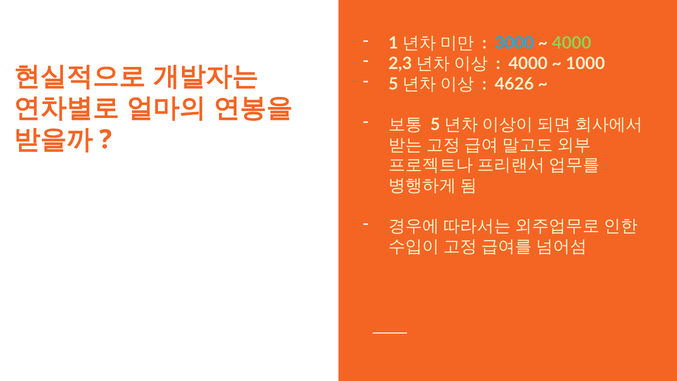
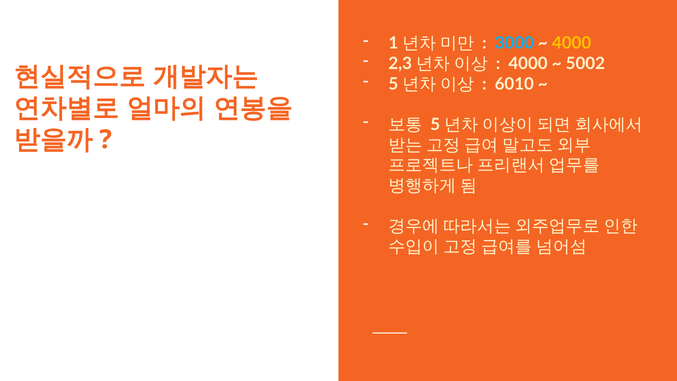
4000 at (572, 43) colour: light green -> yellow
1000: 1000 -> 5002
4626: 4626 -> 6010
